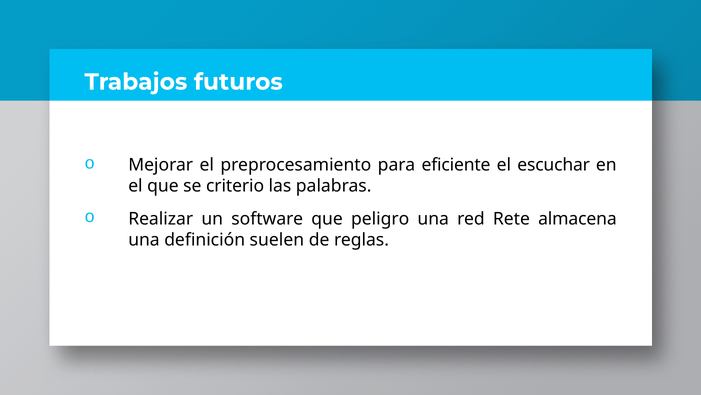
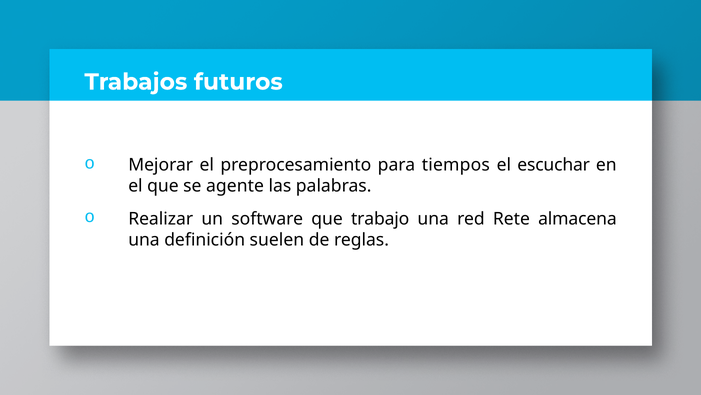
eficiente: eficiente -> tiempos
criterio: criterio -> agente
peligro: peligro -> trabajo
